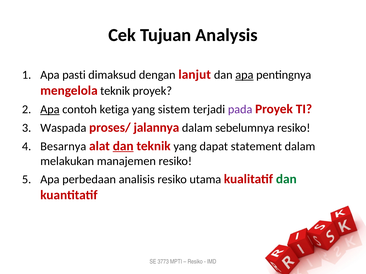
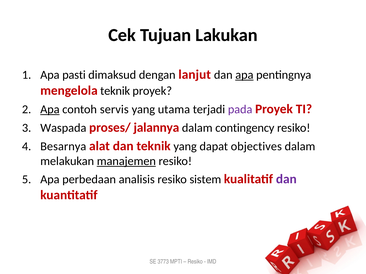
Analysis: Analysis -> Lakukan
ketiga: ketiga -> servis
sistem: sistem -> utama
sebelumnya: sebelumnya -> contingency
dan at (123, 146) underline: present -> none
statement: statement -> objectives
manajemen underline: none -> present
utama: utama -> sistem
dan at (286, 179) colour: green -> purple
